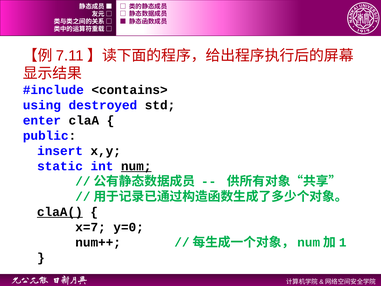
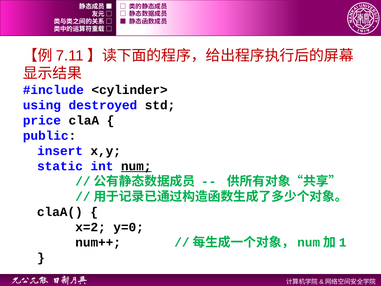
<contains>: <contains> -> <cylinder>
enter: enter -> price
claA( underline: present -> none
x=7: x=7 -> x=2
